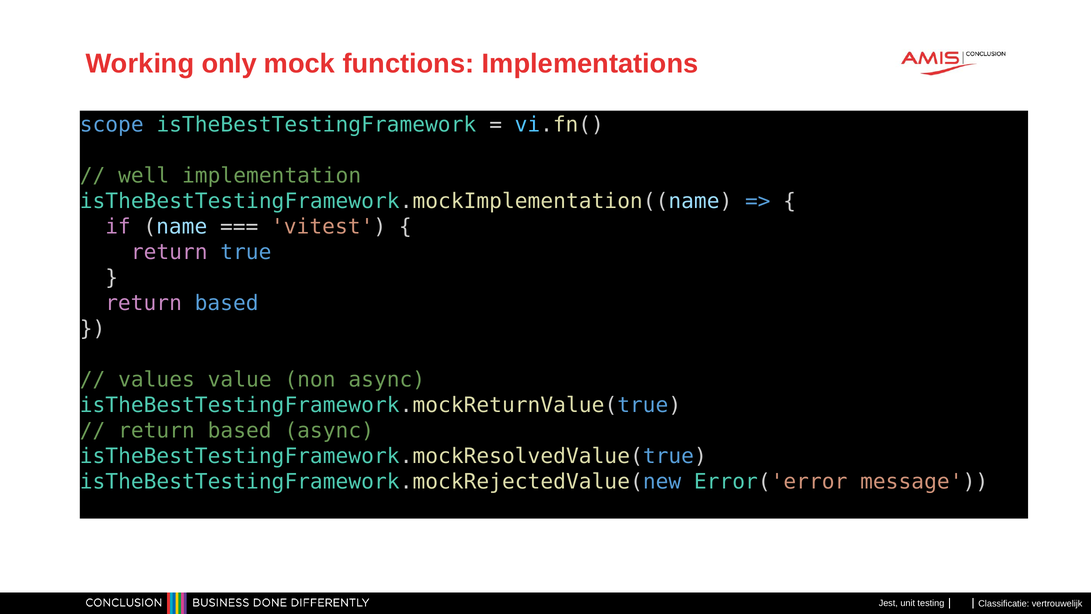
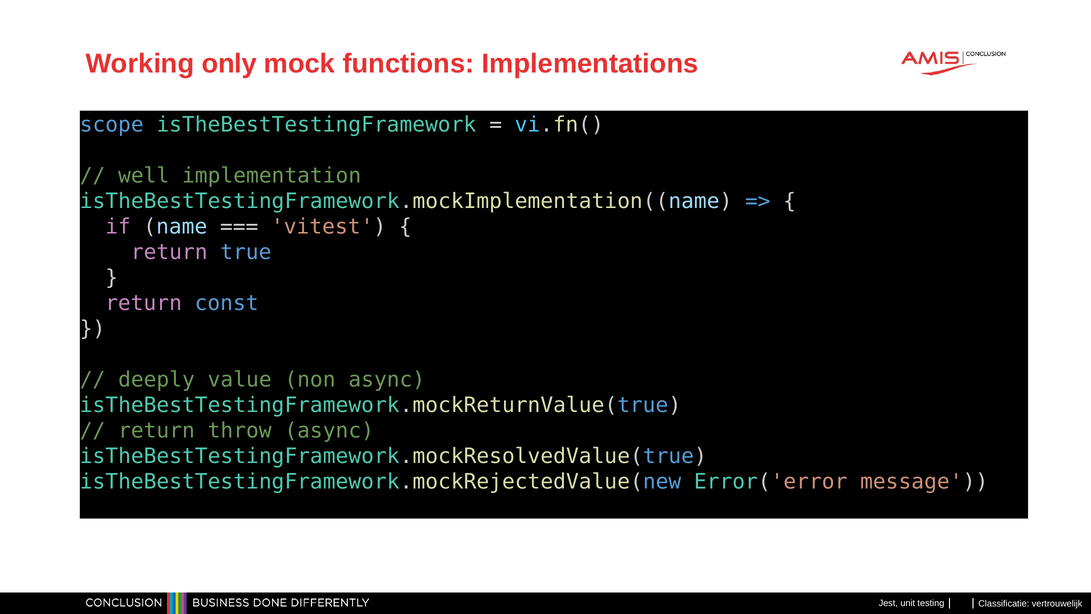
based at (227, 303): based -> const
values: values -> deeply
based at (240, 431): based -> throw
